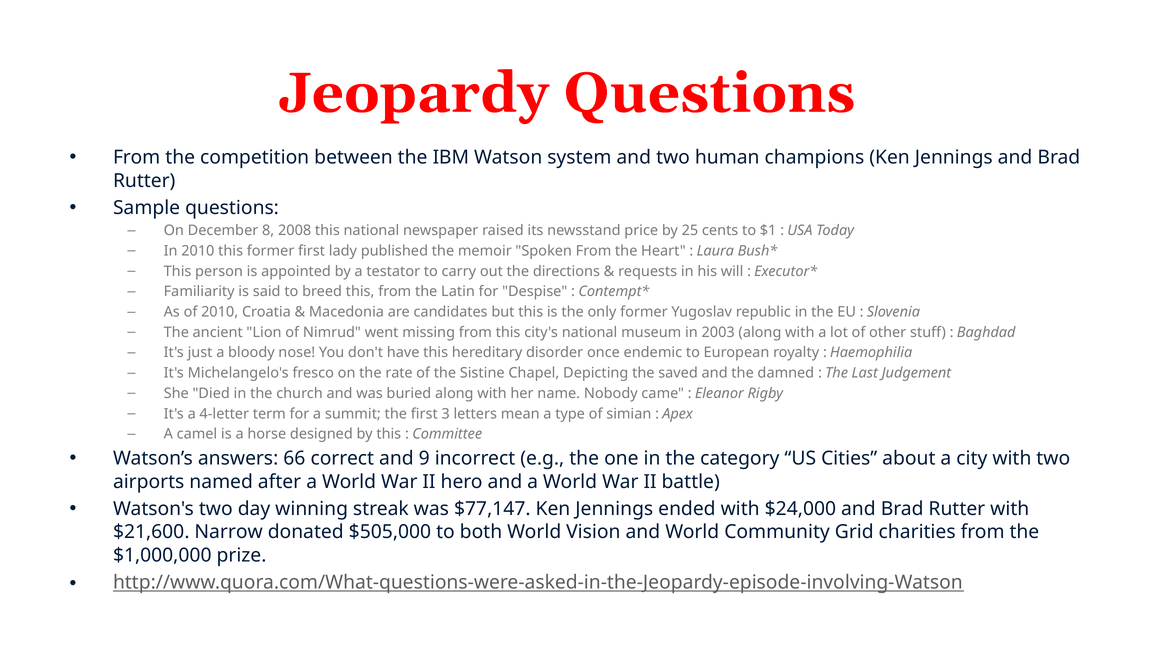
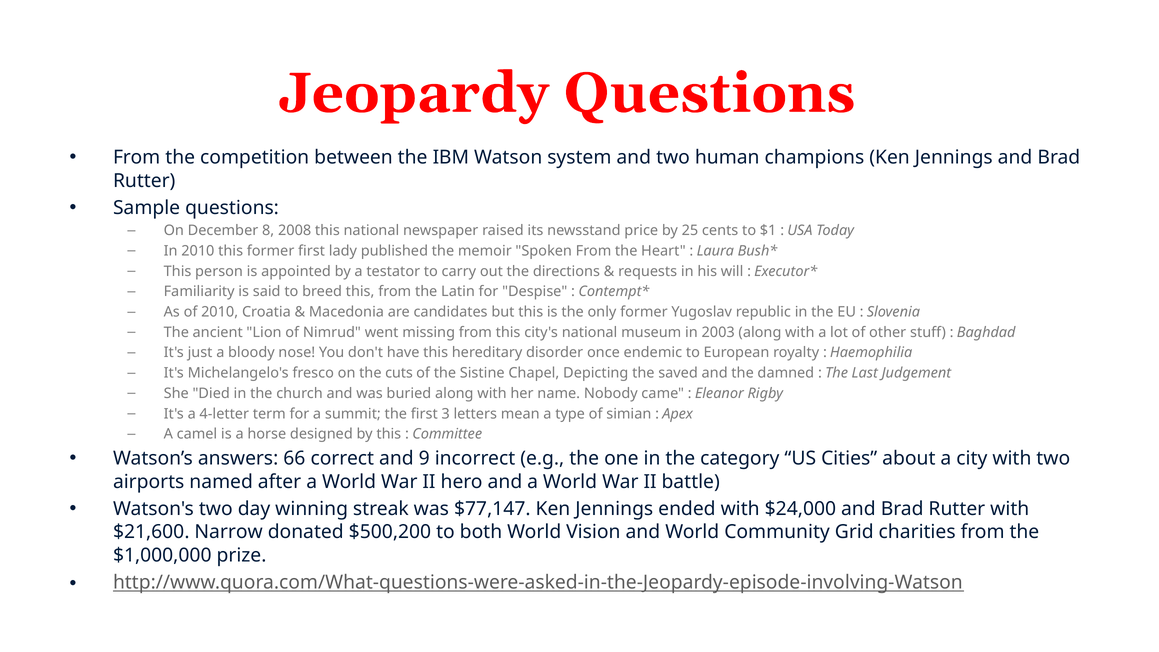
rate: rate -> cuts
$505,000: $505,000 -> $500,200
